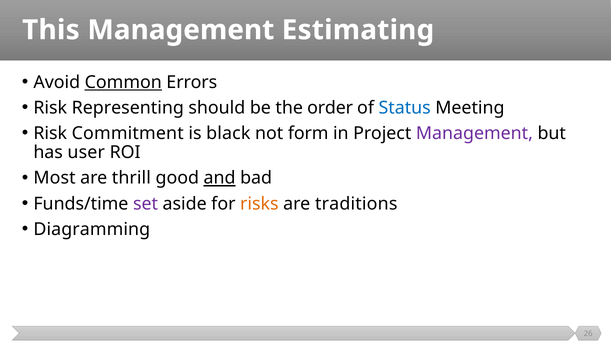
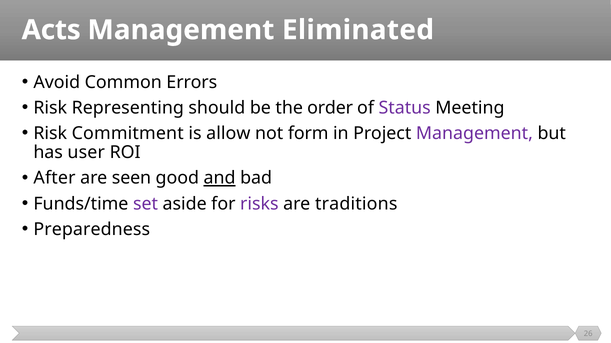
This: This -> Acts
Estimating: Estimating -> Eliminated
Common underline: present -> none
Status colour: blue -> purple
black: black -> allow
Most: Most -> After
thrill: thrill -> seen
risks colour: orange -> purple
Diagramming: Diagramming -> Preparedness
